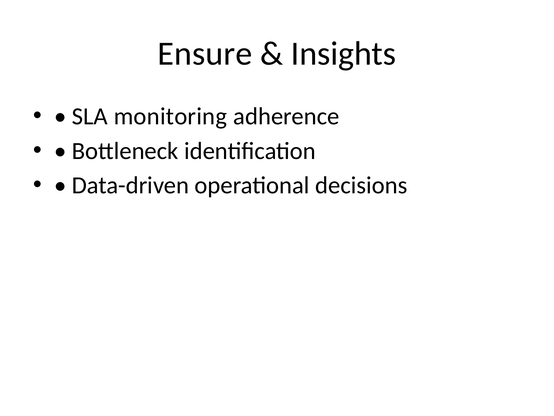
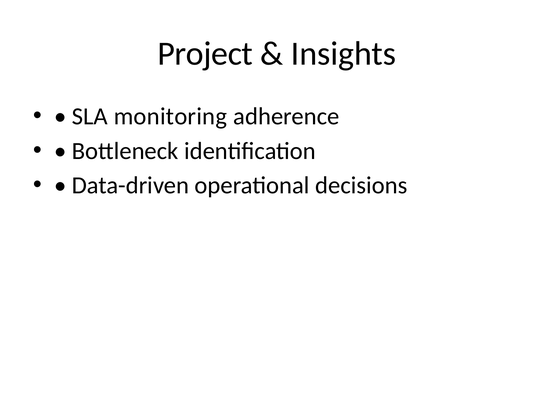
Ensure: Ensure -> Project
